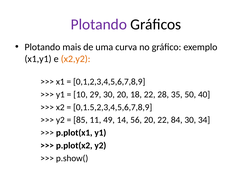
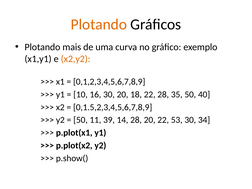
Plotando at (99, 24) colour: purple -> orange
29: 29 -> 16
85 at (80, 120): 85 -> 50
49: 49 -> 39
14 56: 56 -> 28
84: 84 -> 53
